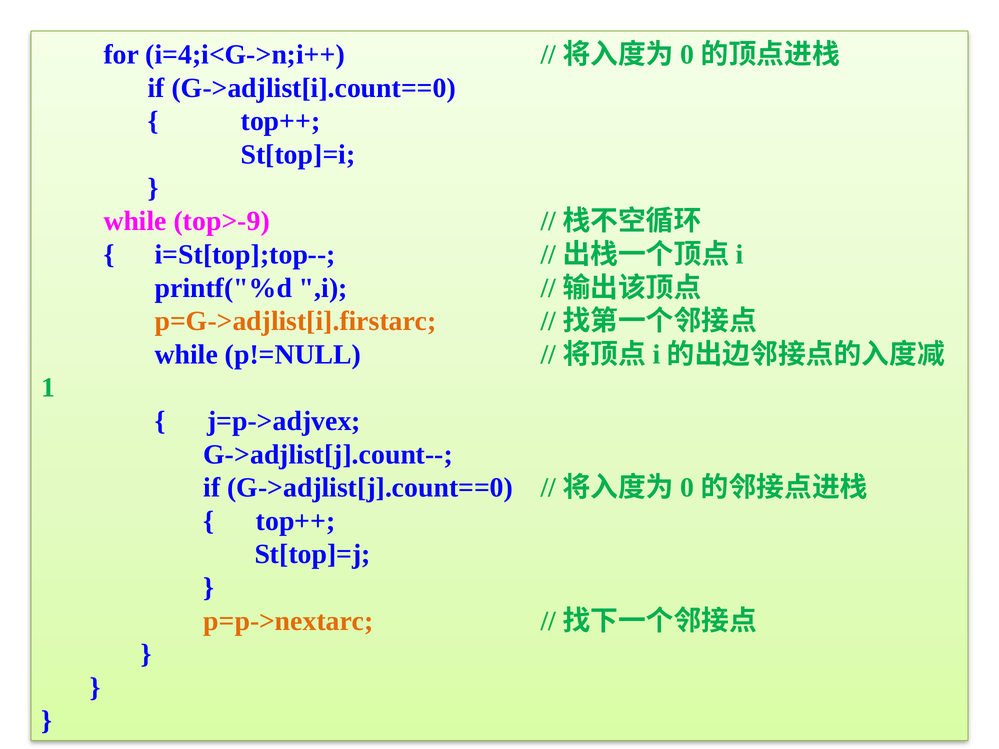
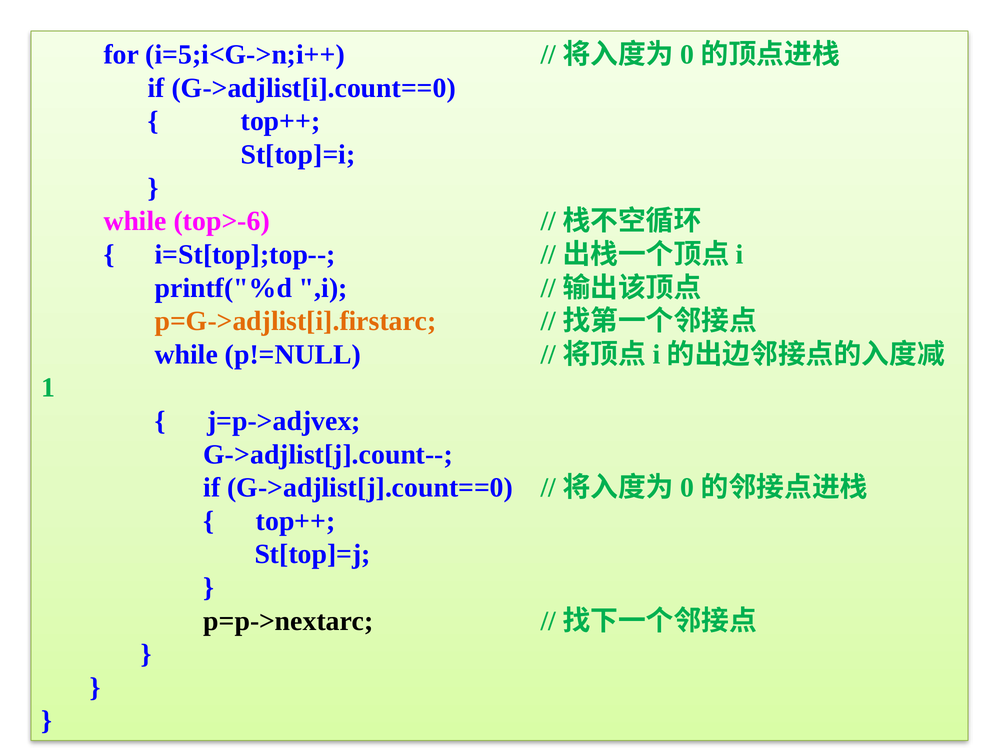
i=4;i<G->n;i++: i=4;i<G->n;i++ -> i=5;i<G->n;i++
top>-9: top>-9 -> top>-6
p=p->nextarc colour: orange -> black
